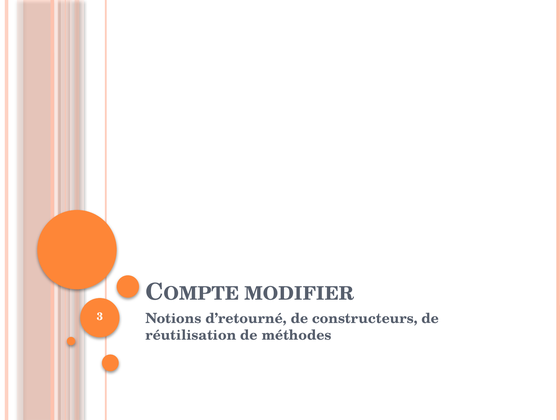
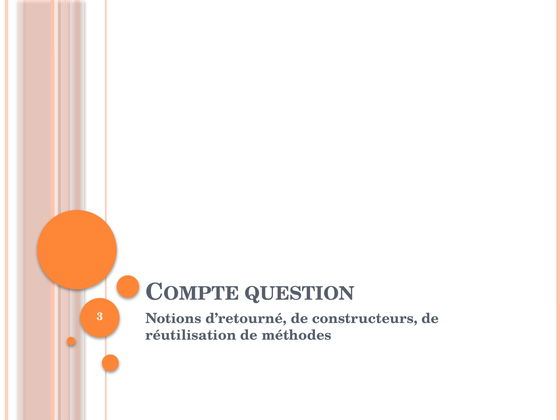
MODIFIER: MODIFIER -> QUESTION
